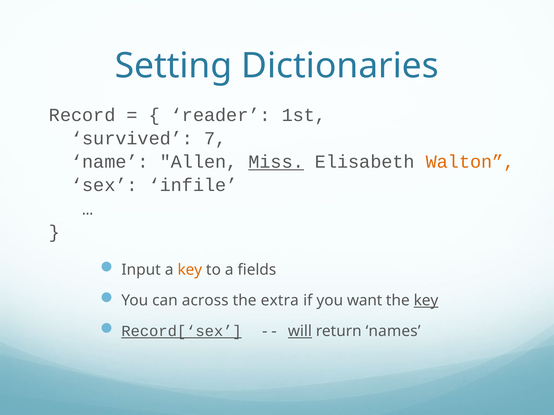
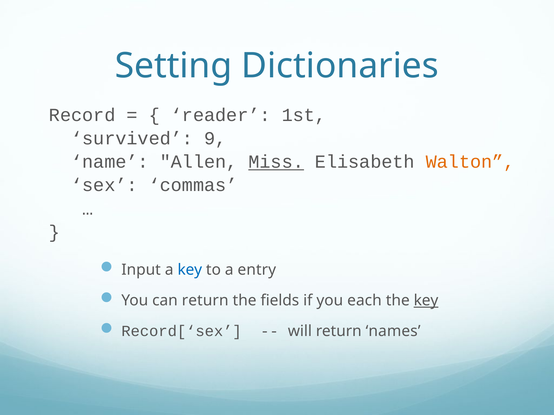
7: 7 -> 9
infile: infile -> commas
key at (190, 270) colour: orange -> blue
fields: fields -> entry
can across: across -> return
extra: extra -> fields
want: want -> each
Record[‘sex underline: present -> none
will underline: present -> none
